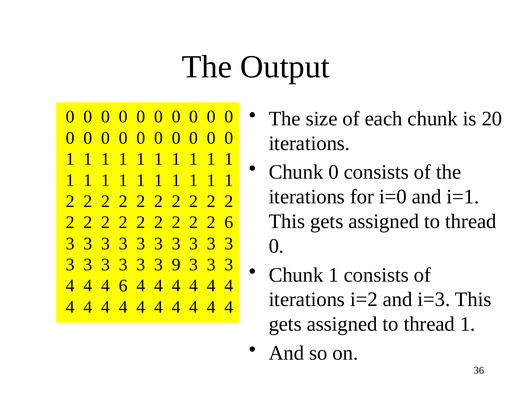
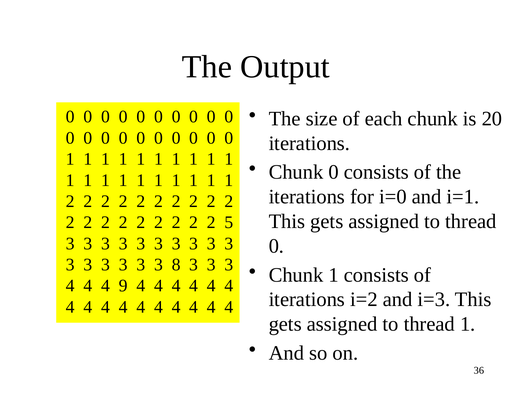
2 6: 6 -> 5
9: 9 -> 8
4 6: 6 -> 9
